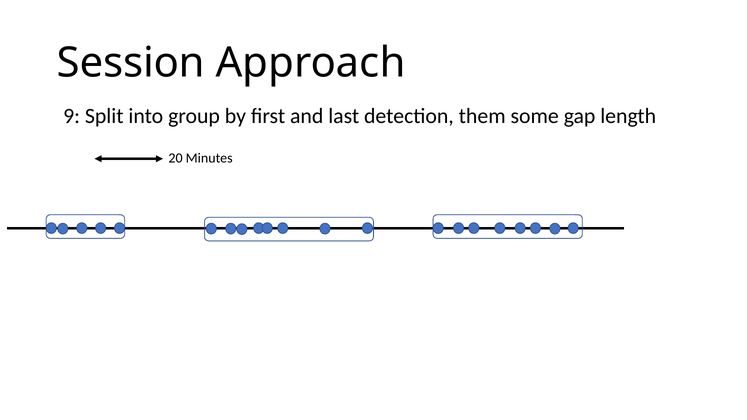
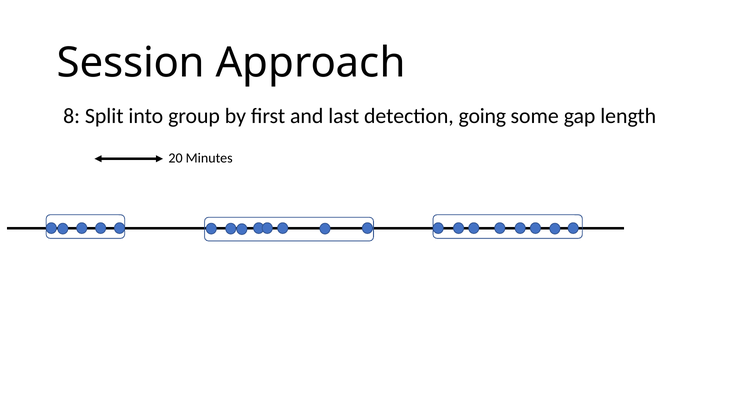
9: 9 -> 8
them: them -> going
